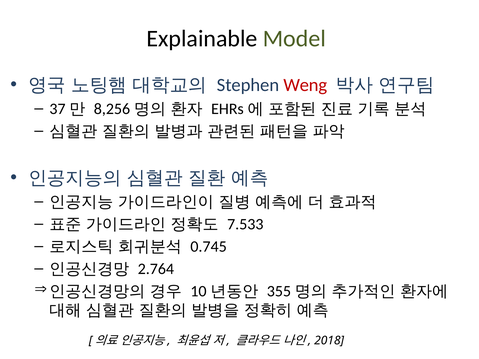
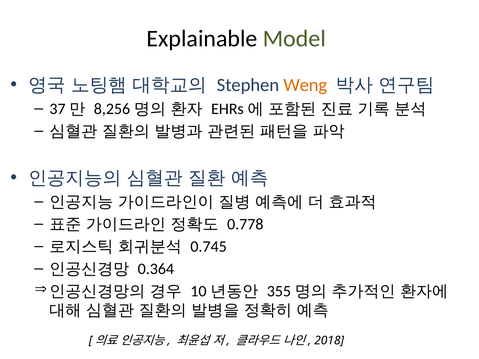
Weng colour: red -> orange
7.533: 7.533 -> 0.778
2.764: 2.764 -> 0.364
